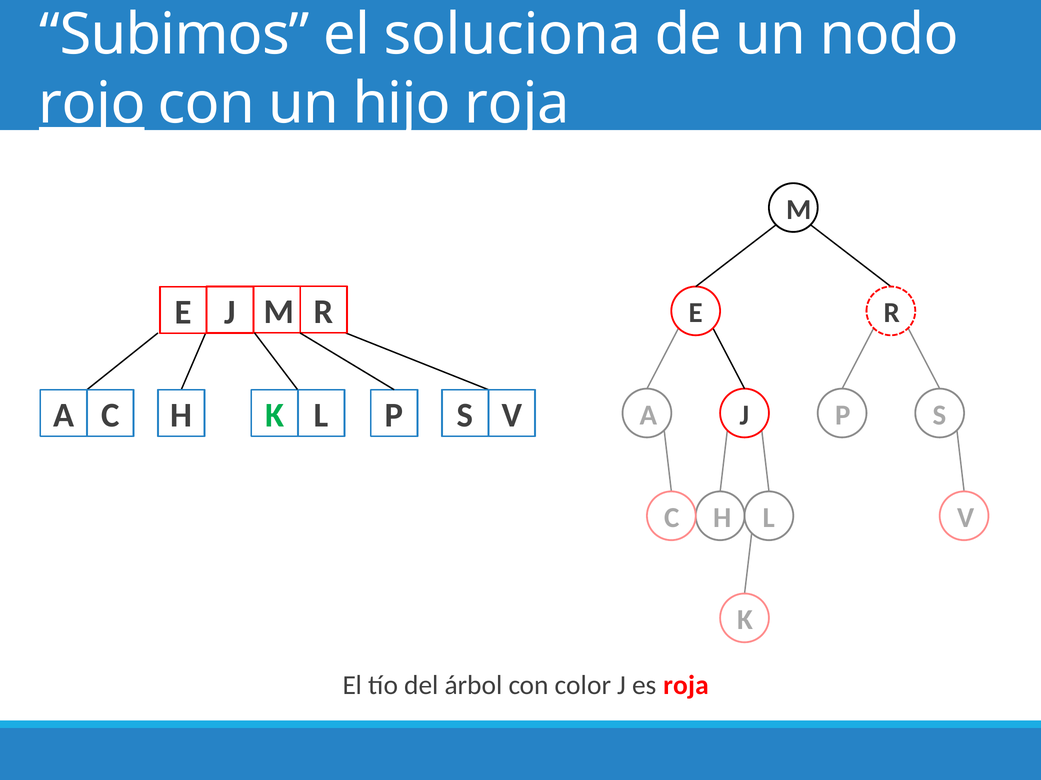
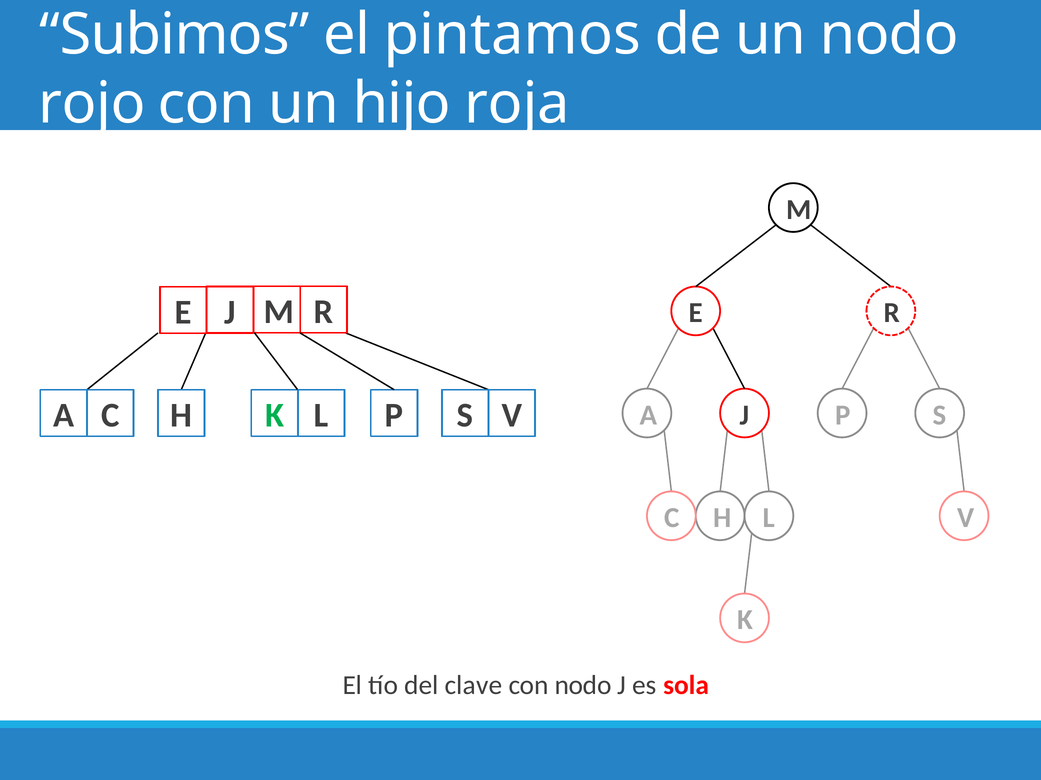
soluciona: soluciona -> pintamos
rojo underline: present -> none
árbol: árbol -> clave
con color: color -> nodo
es roja: roja -> sola
